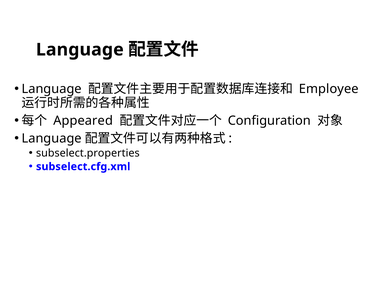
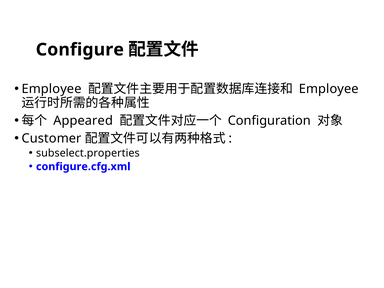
Language at (80, 50): Language -> Configure
Language at (52, 89): Language -> Employee
Language at (52, 138): Language -> Customer
subselect.cfg.xml: subselect.cfg.xml -> configure.cfg.xml
